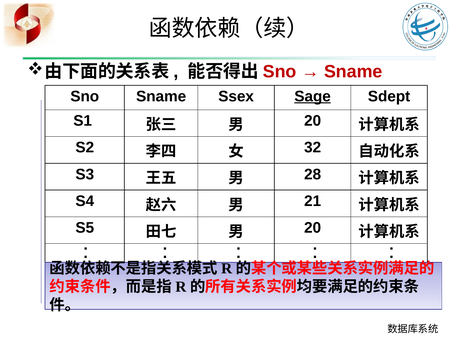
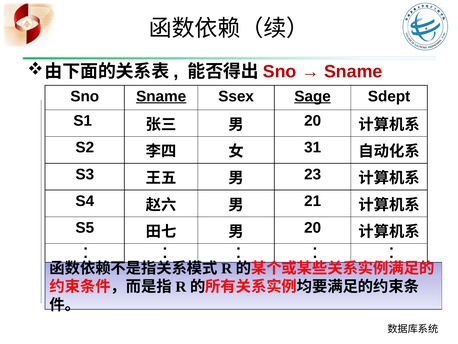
Sname at (161, 96) underline: none -> present
32: 32 -> 31
28: 28 -> 23
